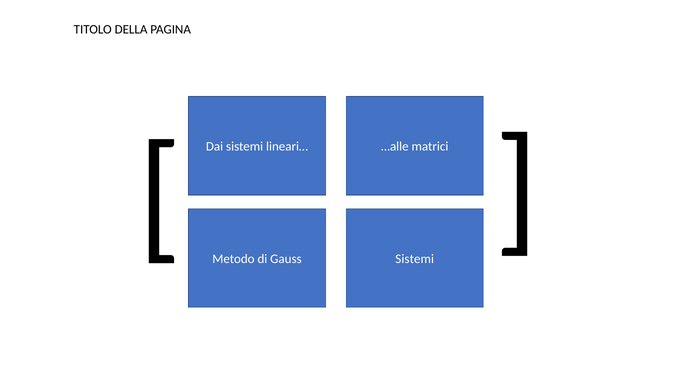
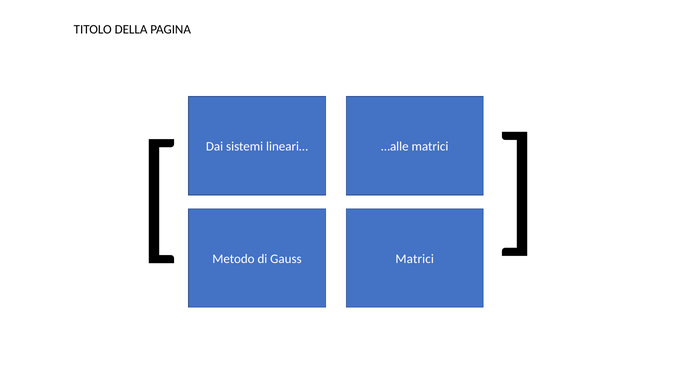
Sistemi at (415, 259): Sistemi -> Matrici
